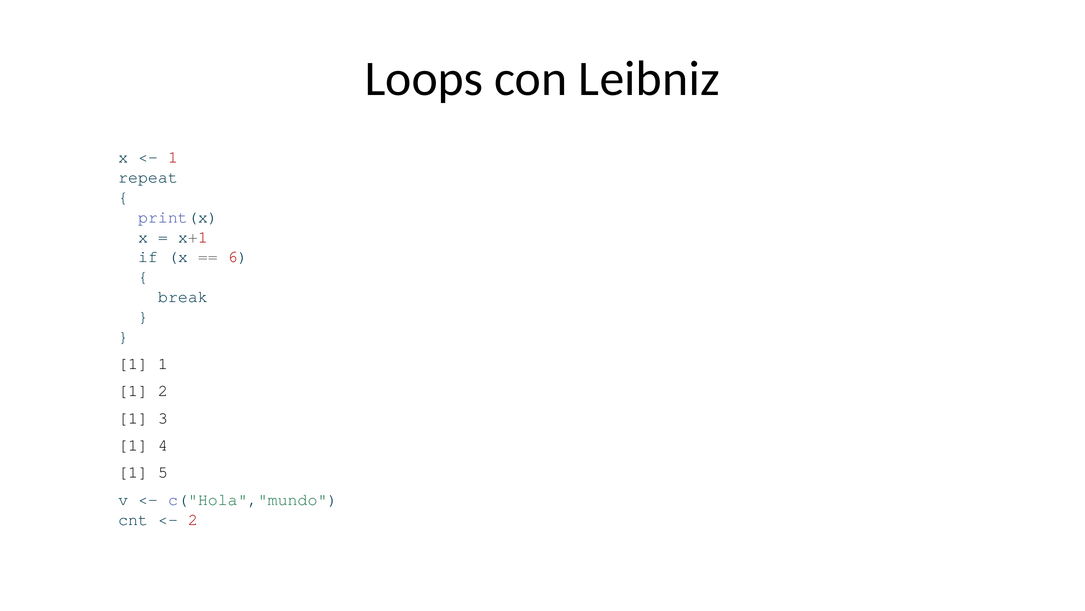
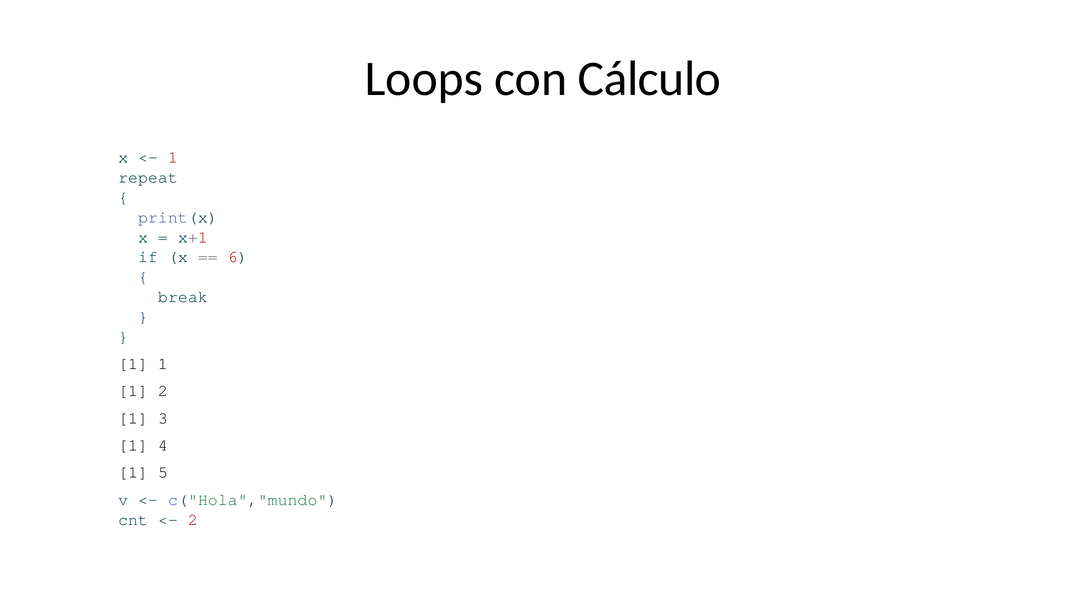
Leibniz: Leibniz -> Cálculo
